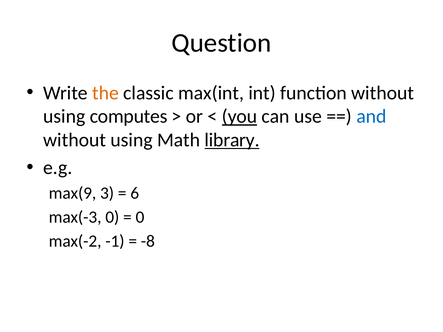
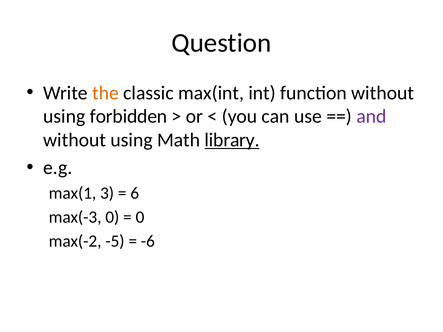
computes: computes -> forbidden
you underline: present -> none
and colour: blue -> purple
max(9: max(9 -> max(1
-1: -1 -> -5
-8: -8 -> -6
